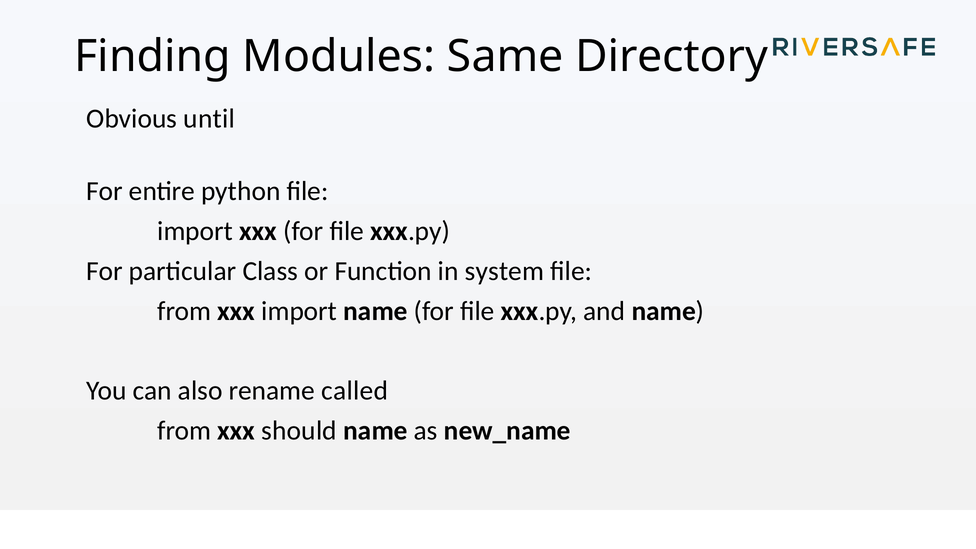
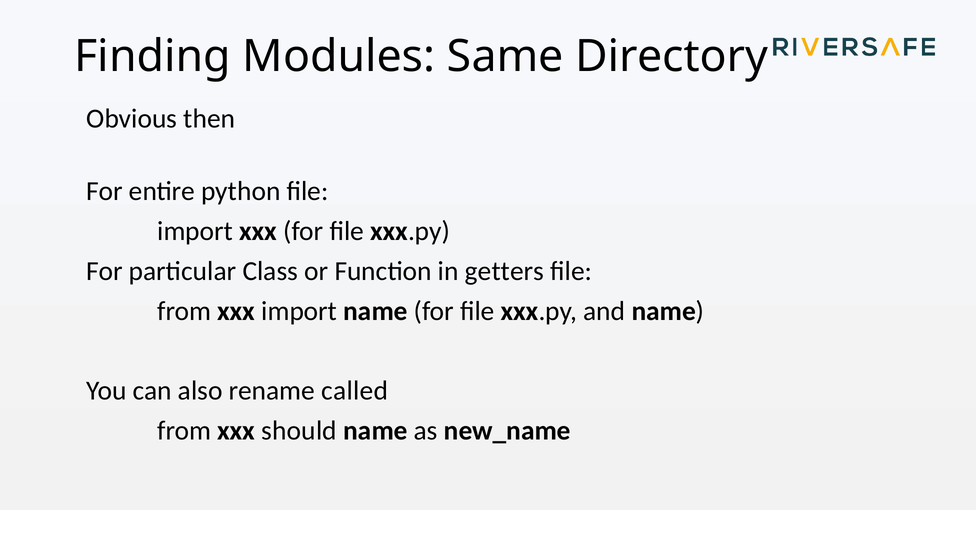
until: until -> then
system: system -> getters
